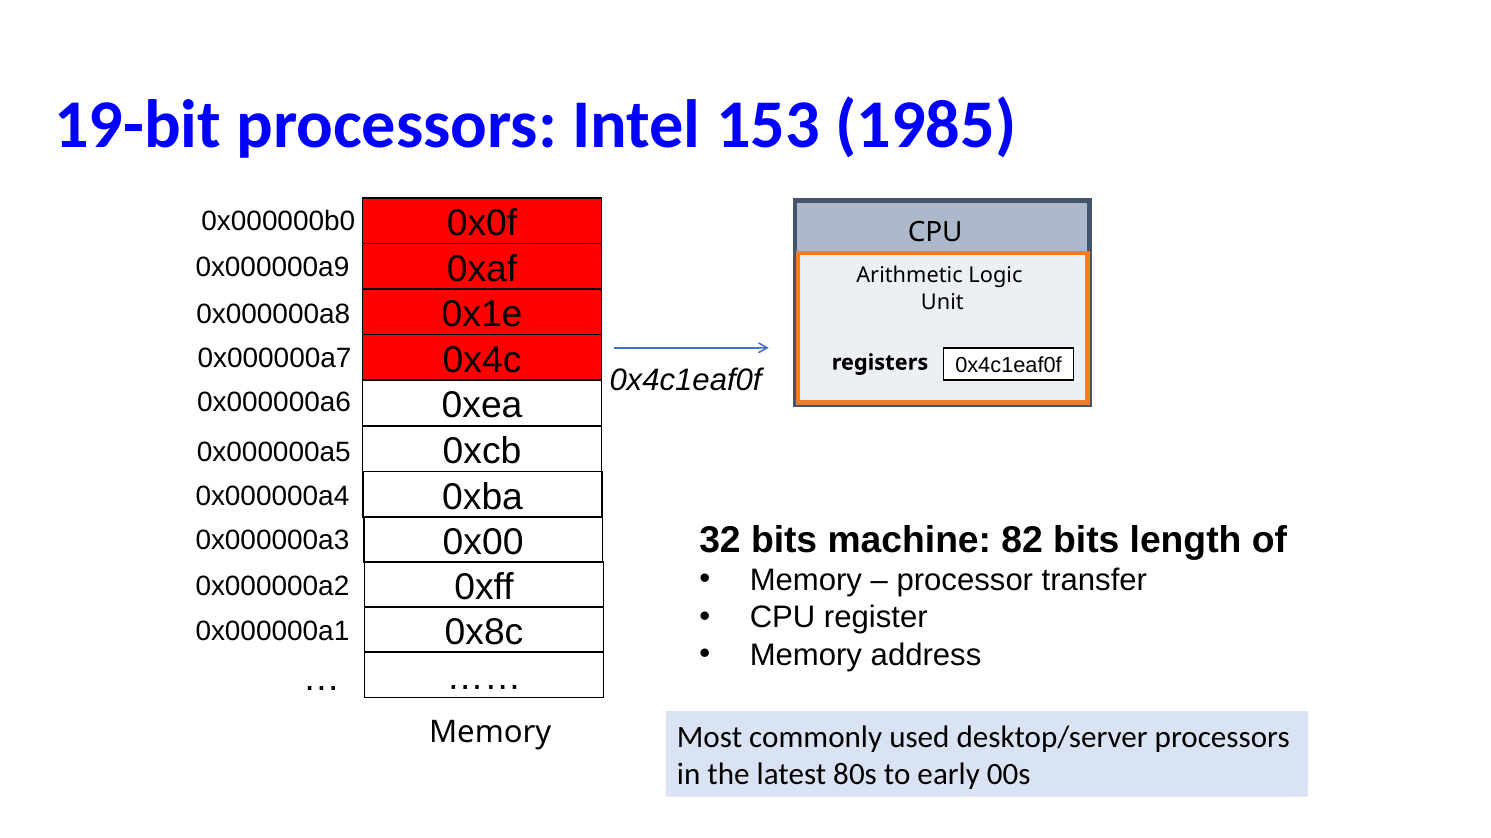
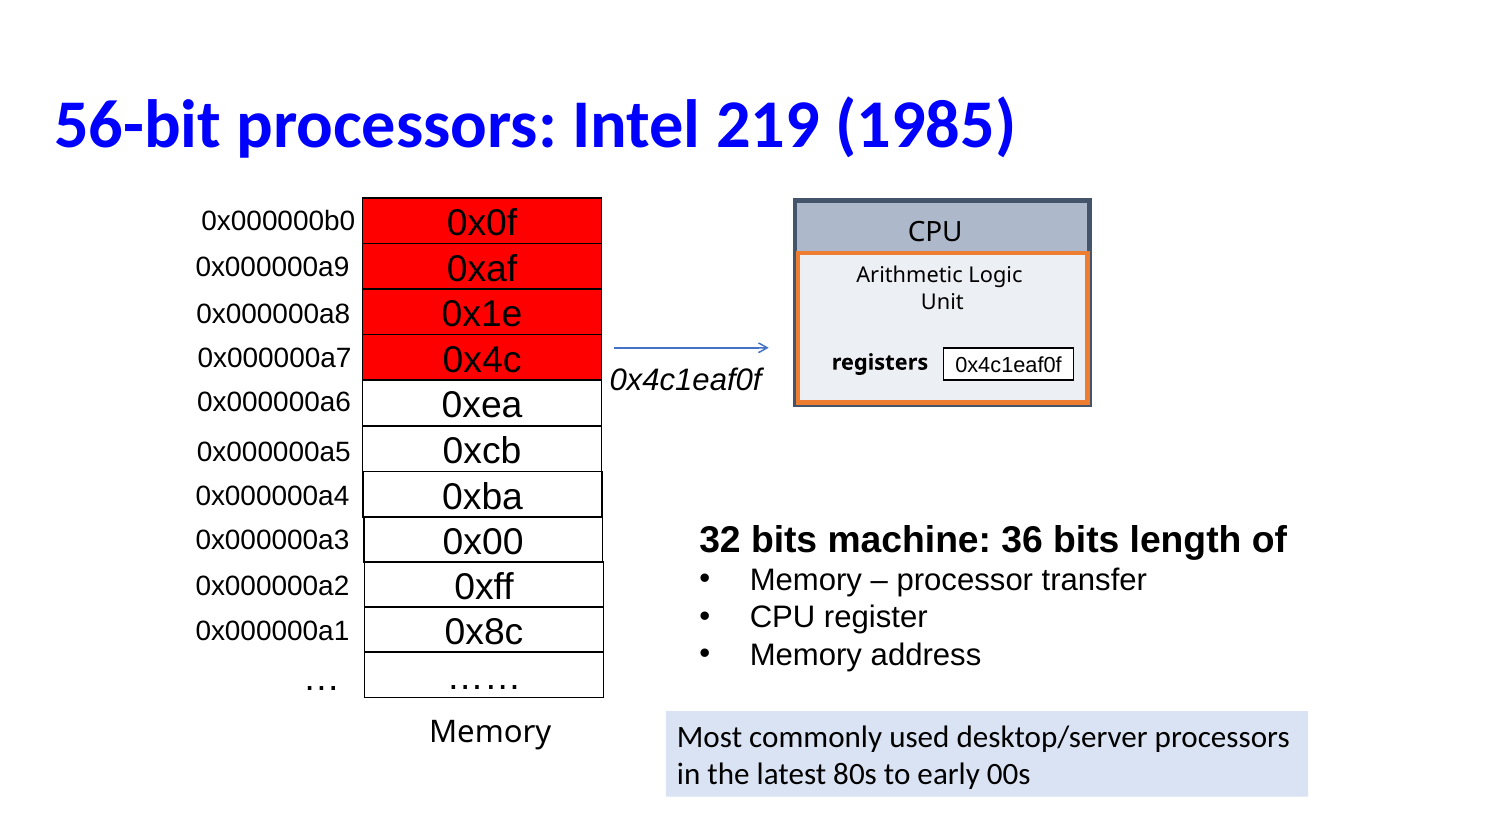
19-bit: 19-bit -> 56-bit
153: 153 -> 219
82: 82 -> 36
